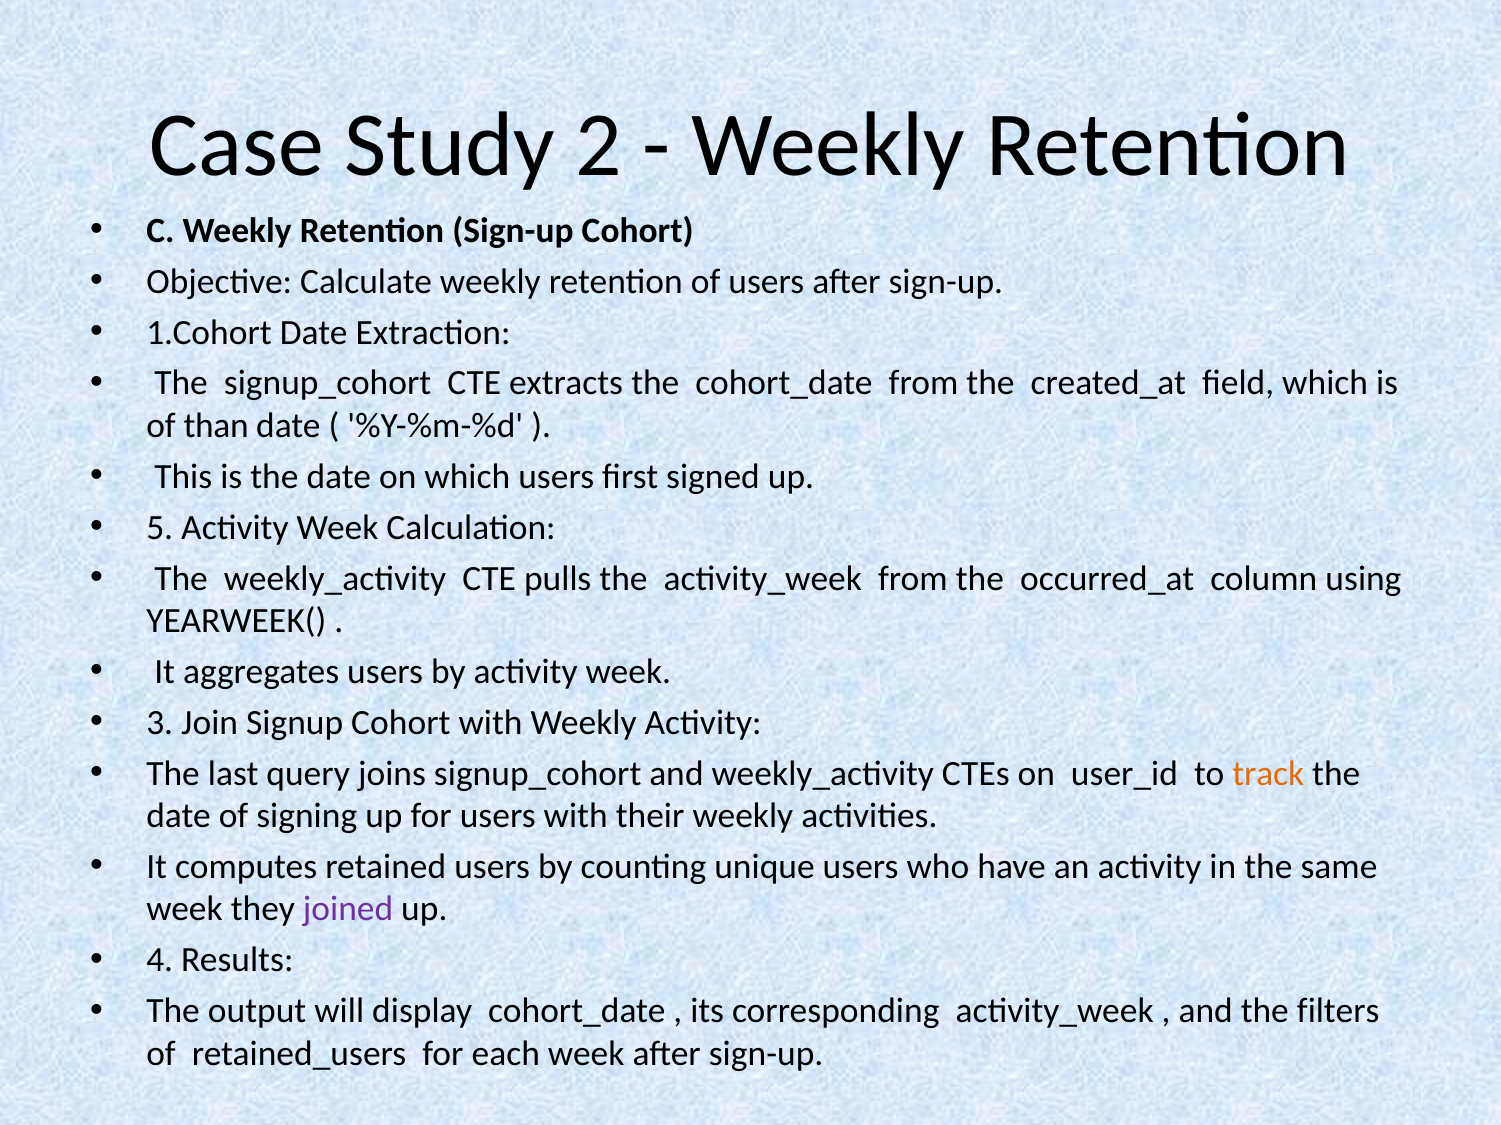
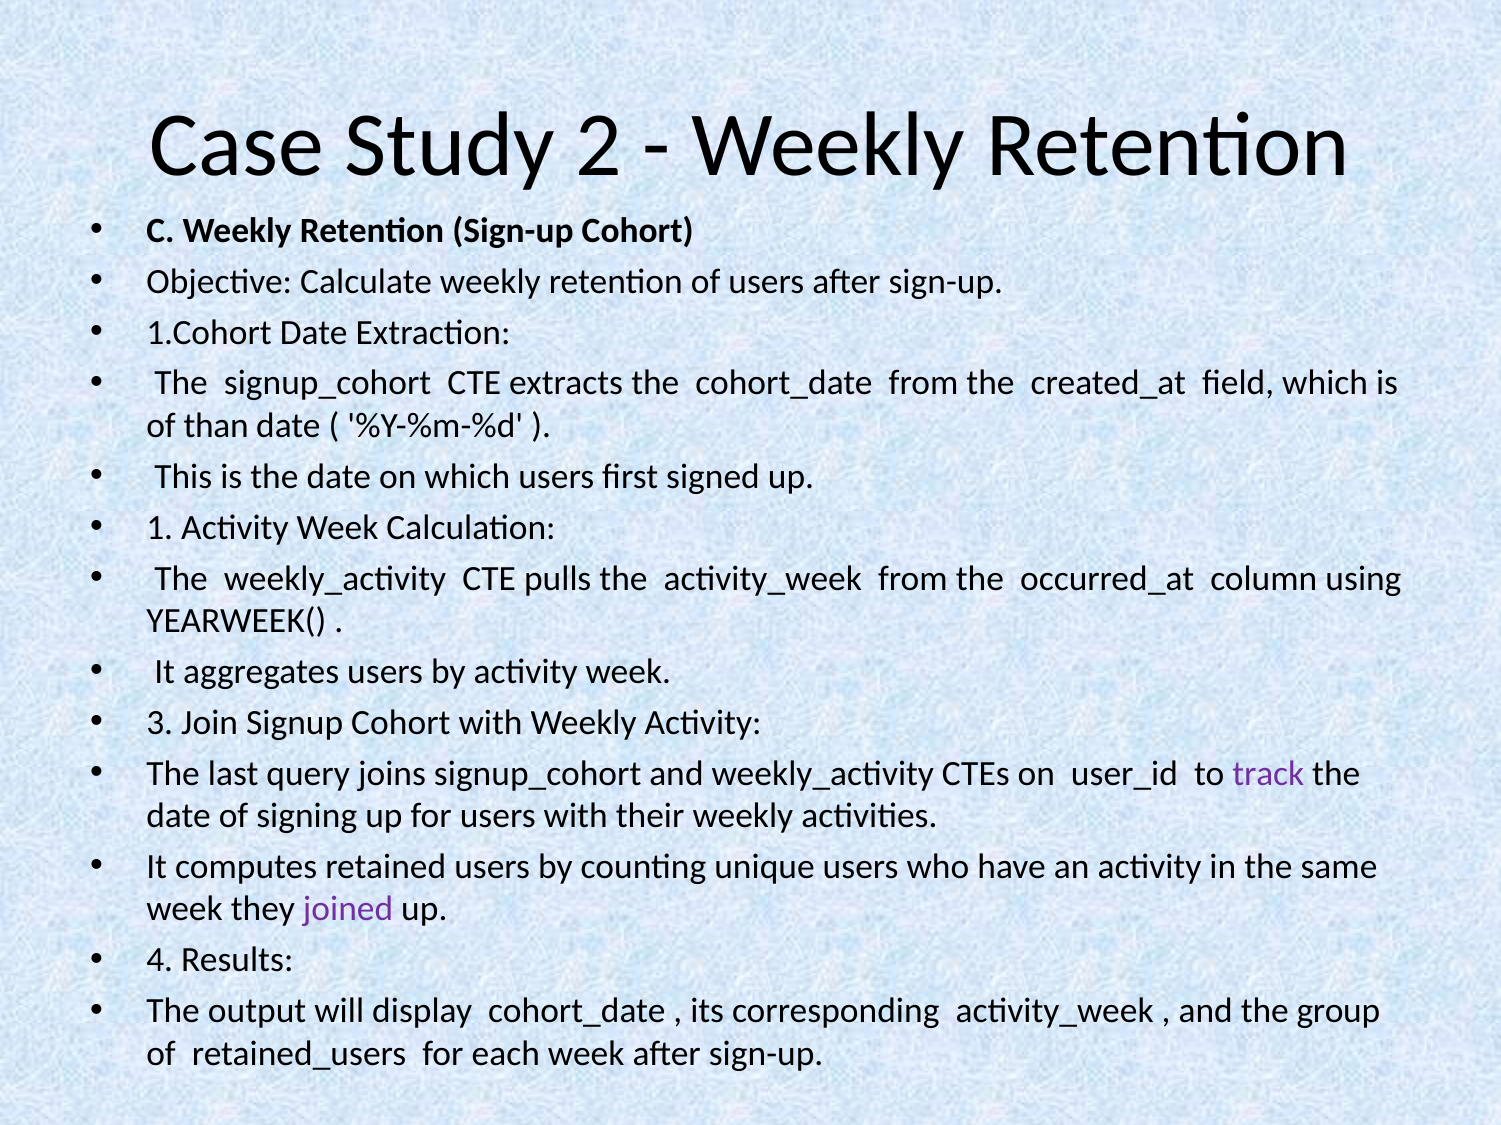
5: 5 -> 1
track colour: orange -> purple
filters: filters -> group
